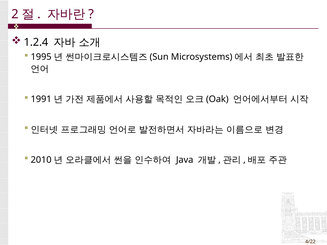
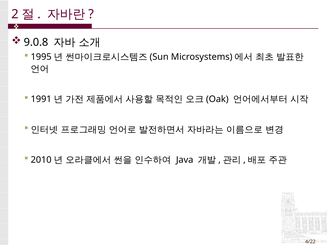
1.2.4: 1.2.4 -> 9.0.8
